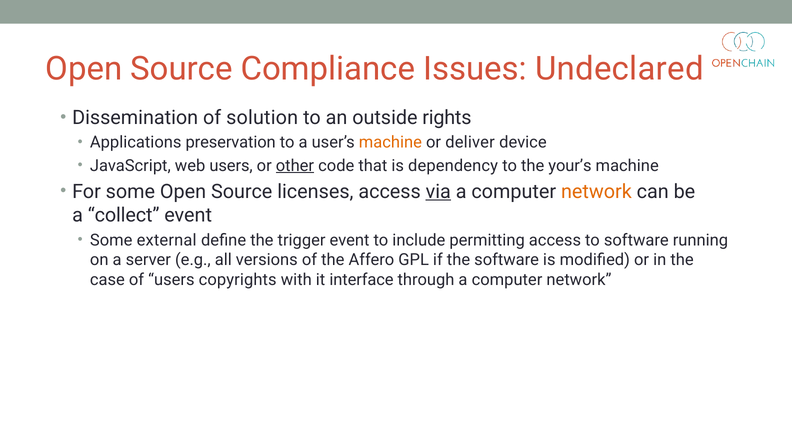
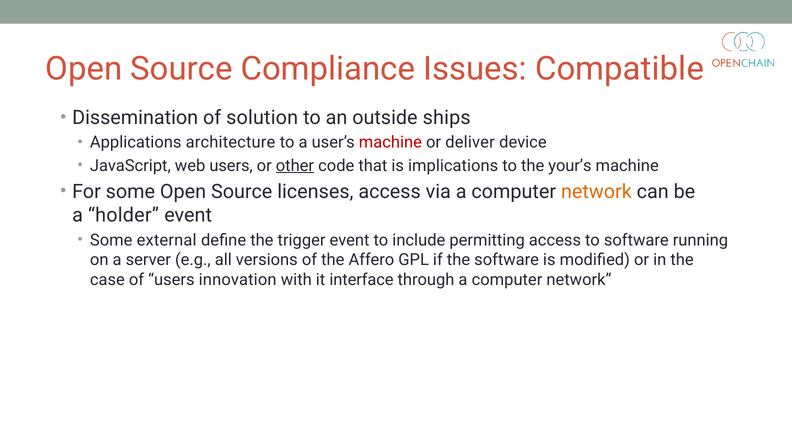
Undeclared: Undeclared -> Compatible
rights: rights -> ships
preservation: preservation -> architecture
machine at (390, 143) colour: orange -> red
dependency: dependency -> implications
via underline: present -> none
collect: collect -> holder
copyrights: copyrights -> innovation
